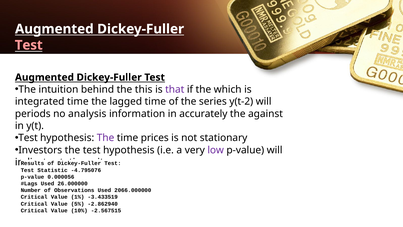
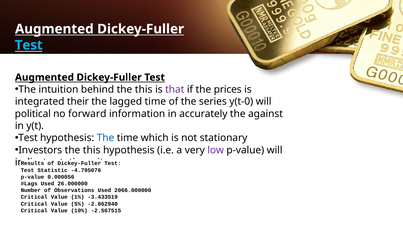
Test at (29, 45) colour: pink -> light blue
which: which -> prices
integrated time: time -> their
y(t-2: y(t-2 -> y(t-0
periods: periods -> political
analysis: analysis -> forward
The at (106, 138) colour: purple -> blue
prices: prices -> which
test at (92, 150): test -> this
